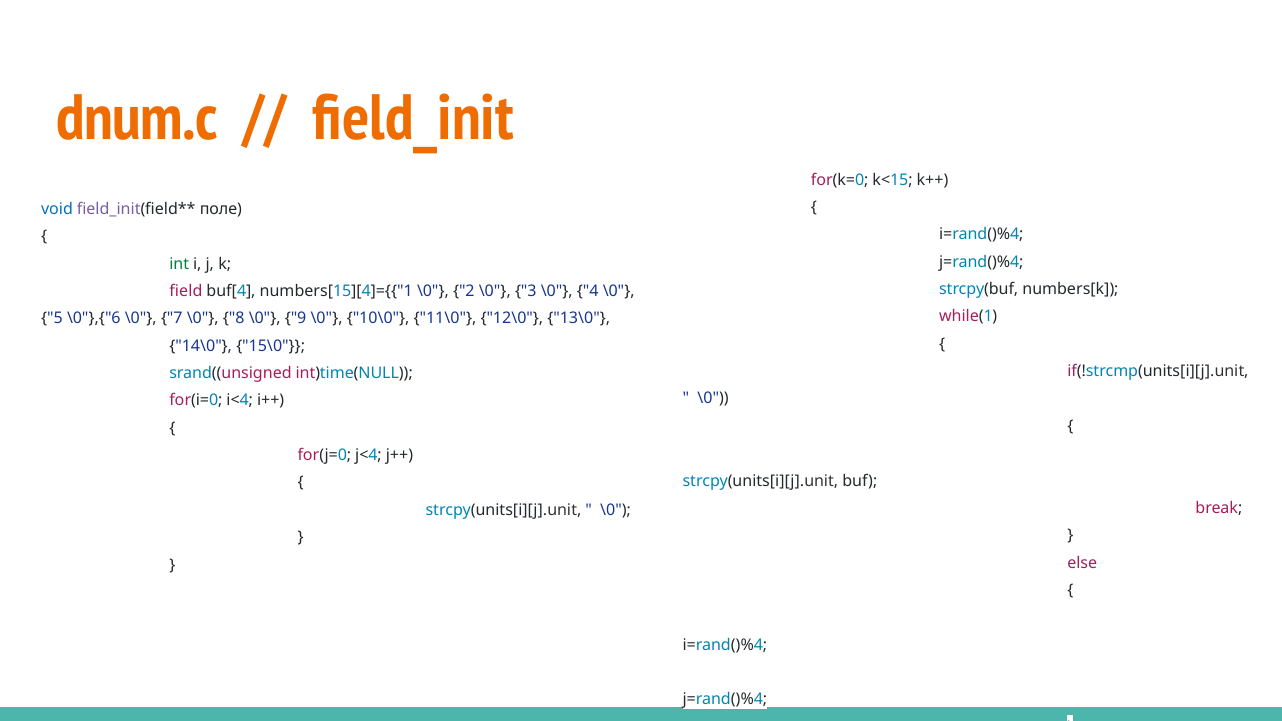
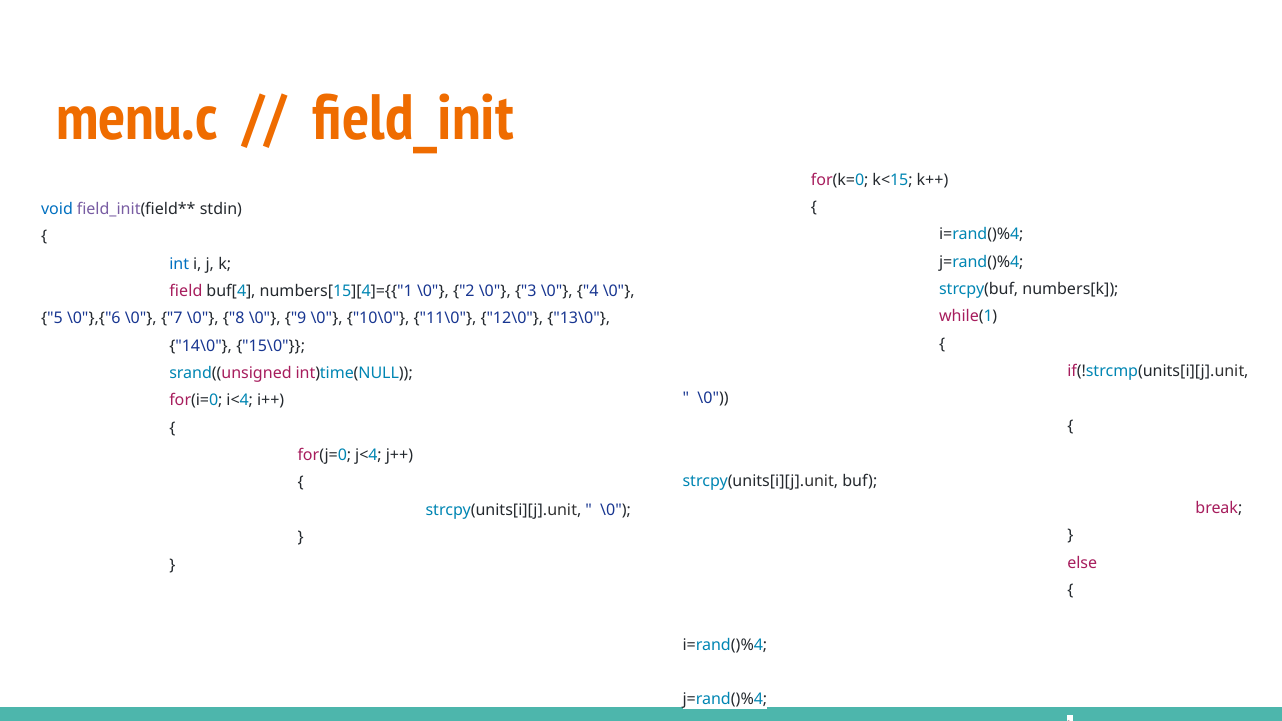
dnum.c: dnum.c -> menu.c
поле: поле -> stdin
int colour: green -> blue
